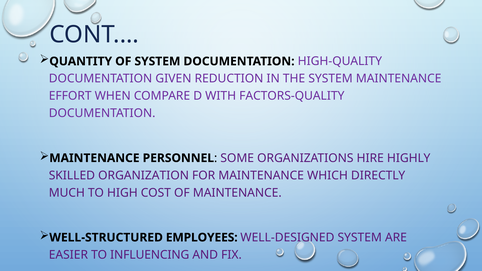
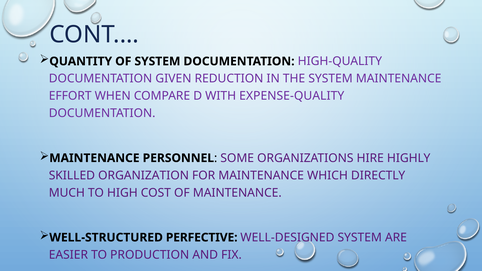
FACTORS-QUALITY: FACTORS-QUALITY -> EXPENSE-QUALITY
EMPLOYEES: EMPLOYEES -> PERFECTIVE
INFLUENCING: INFLUENCING -> PRODUCTION
